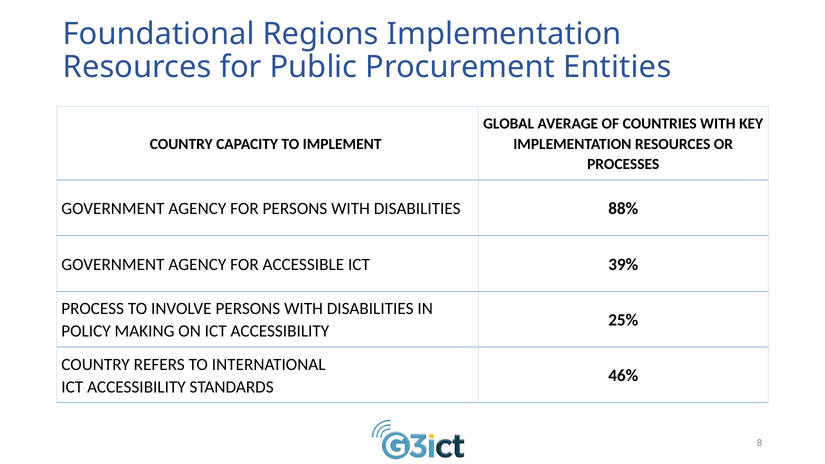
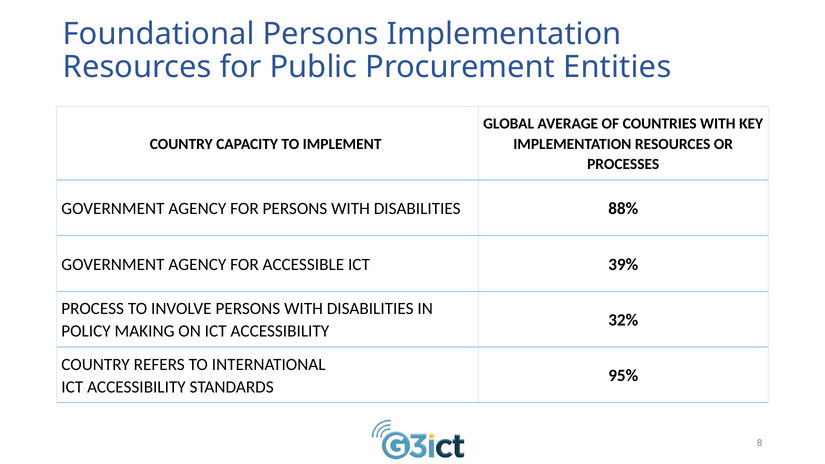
Foundational Regions: Regions -> Persons
25%: 25% -> 32%
46%: 46% -> 95%
